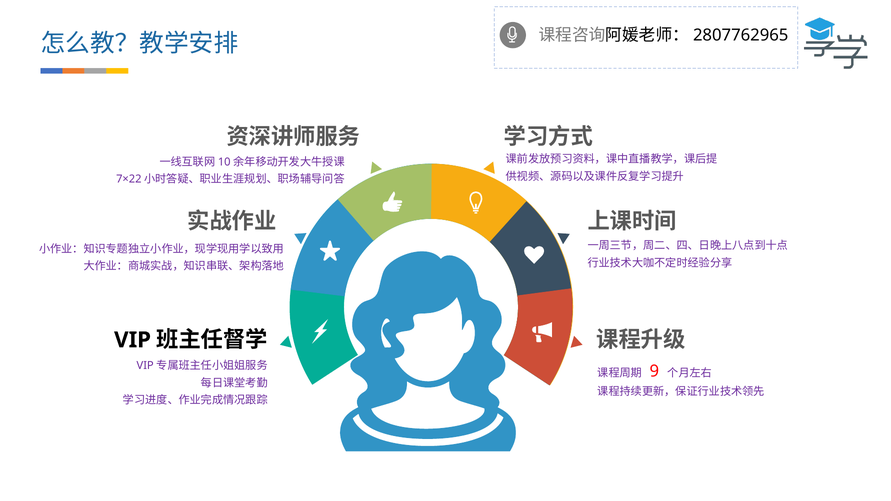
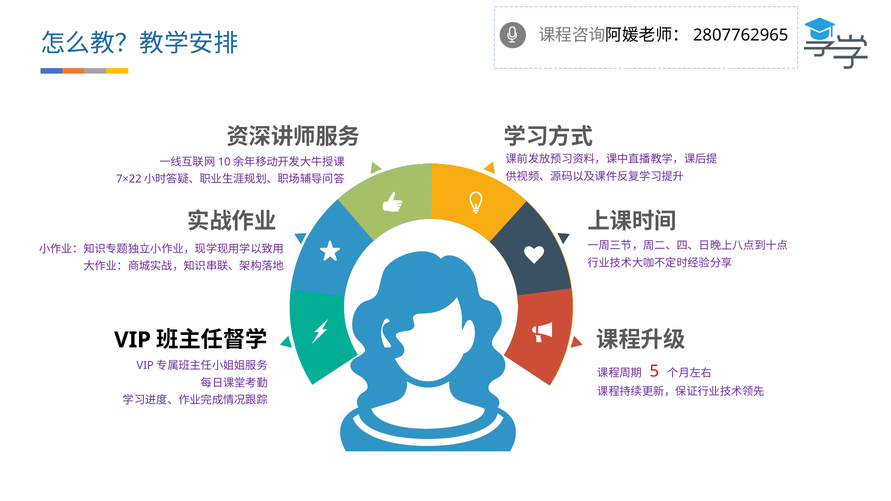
9: 9 -> 5
